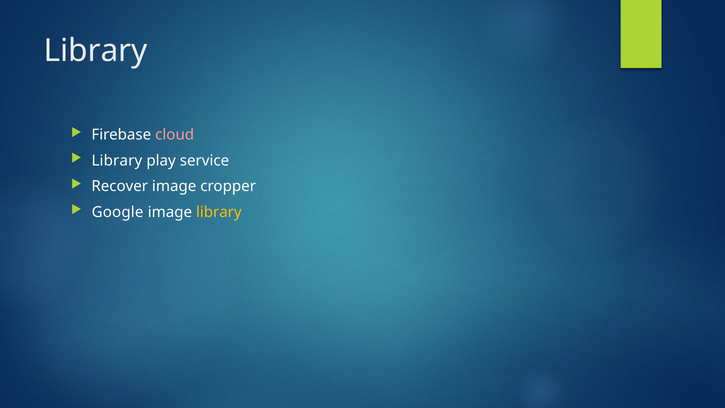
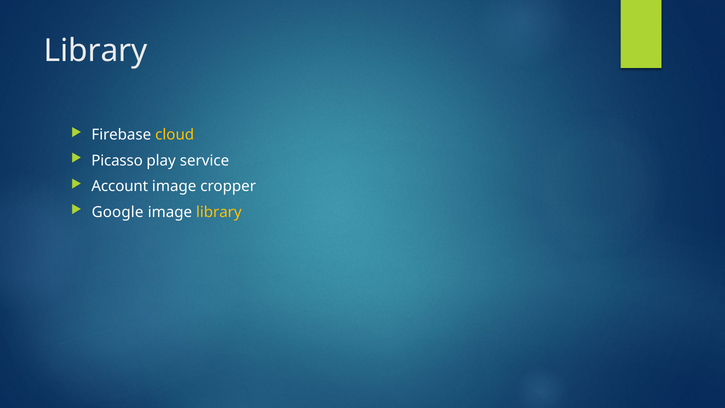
cloud colour: pink -> yellow
Library at (117, 161): Library -> Picasso
Recover: Recover -> Account
